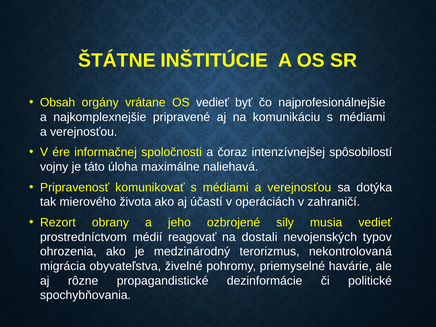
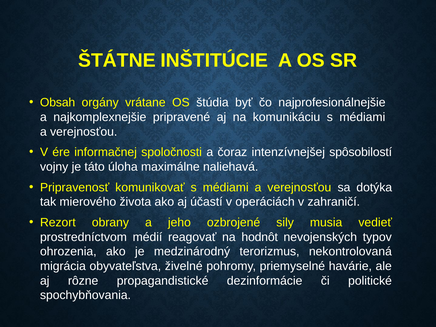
OS vedieť: vedieť -> štúdia
dostali: dostali -> hodnôt
